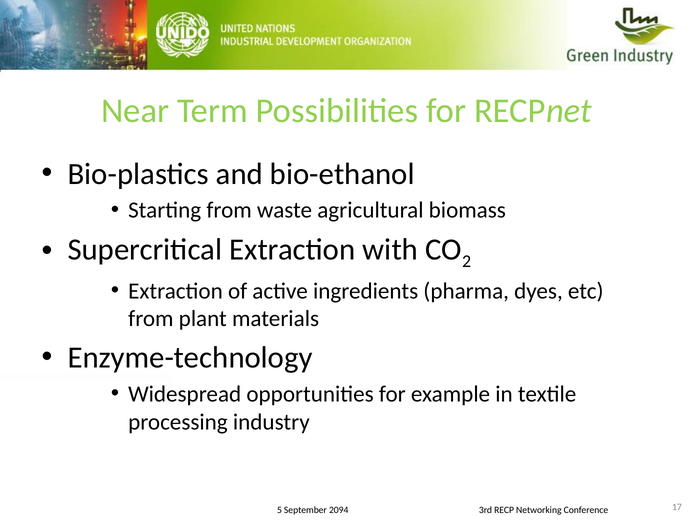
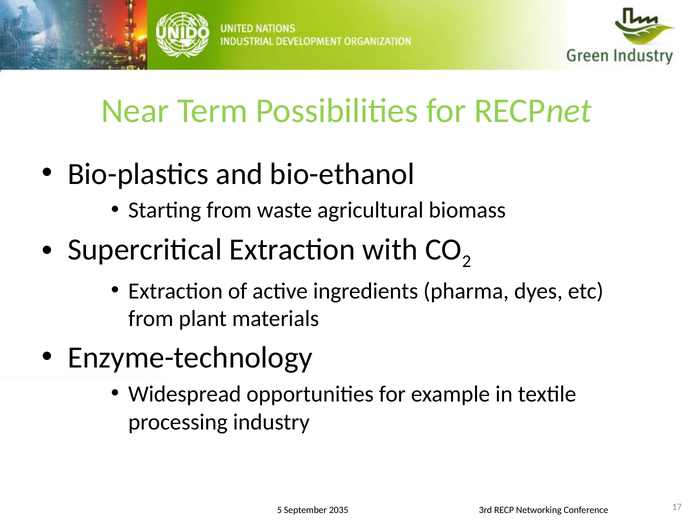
2094: 2094 -> 2035
